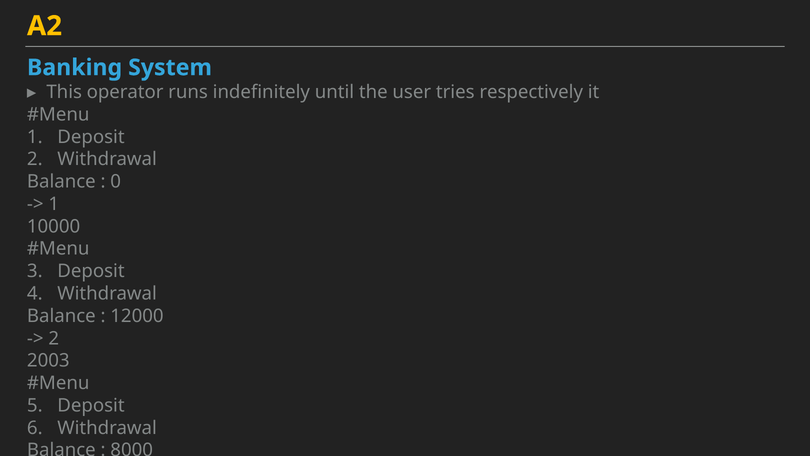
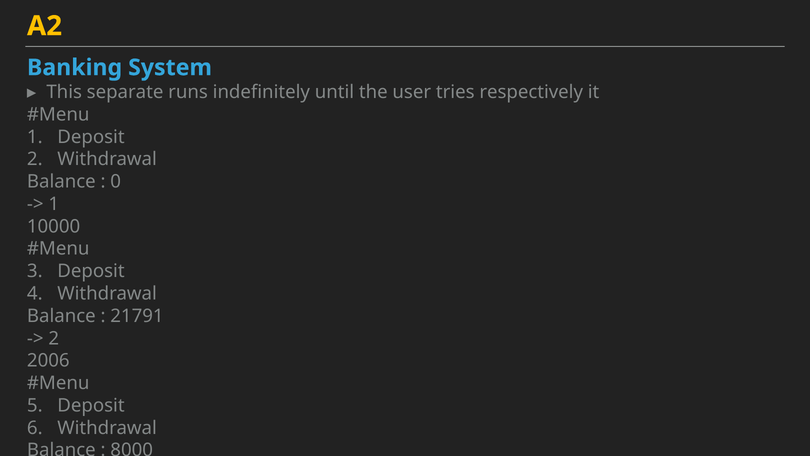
operator: operator -> separate
12000: 12000 -> 21791
2003: 2003 -> 2006
